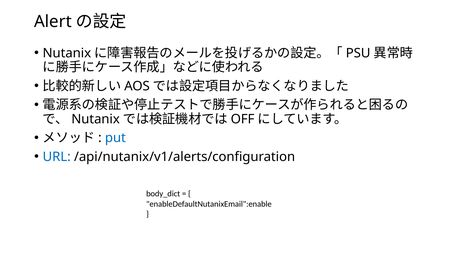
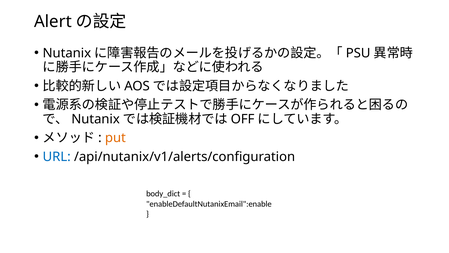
put colour: blue -> orange
